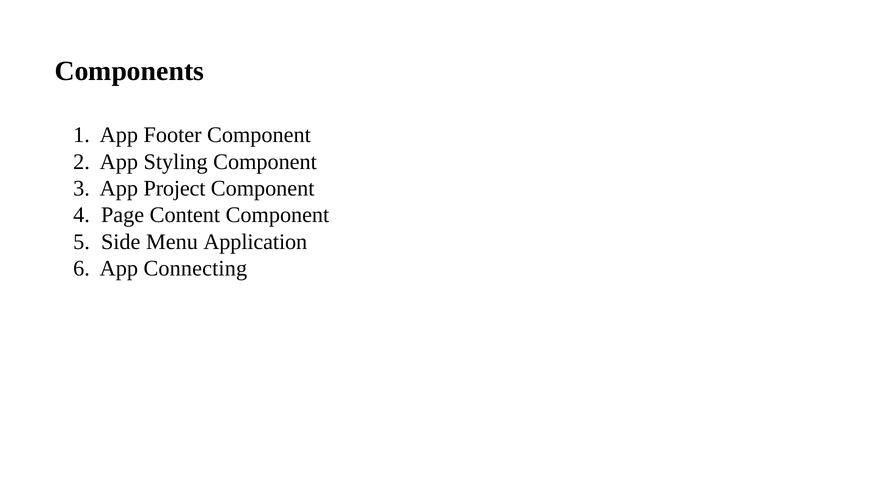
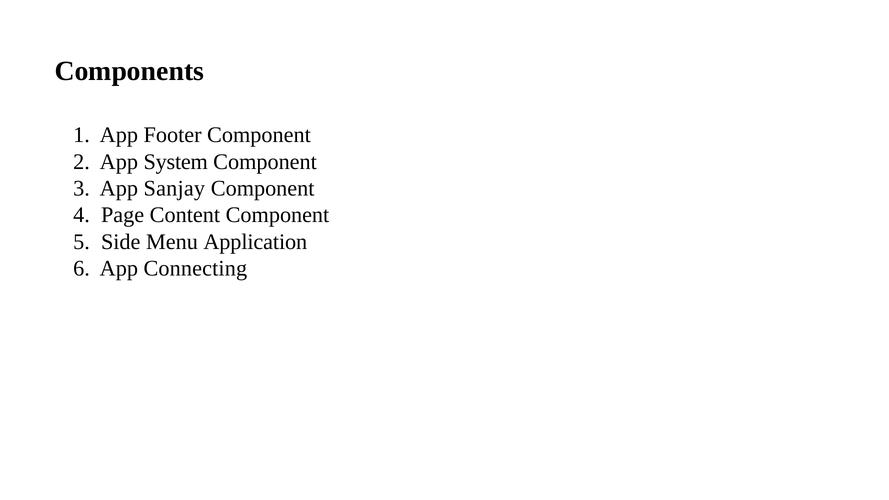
Styling: Styling -> System
Project: Project -> Sanjay
